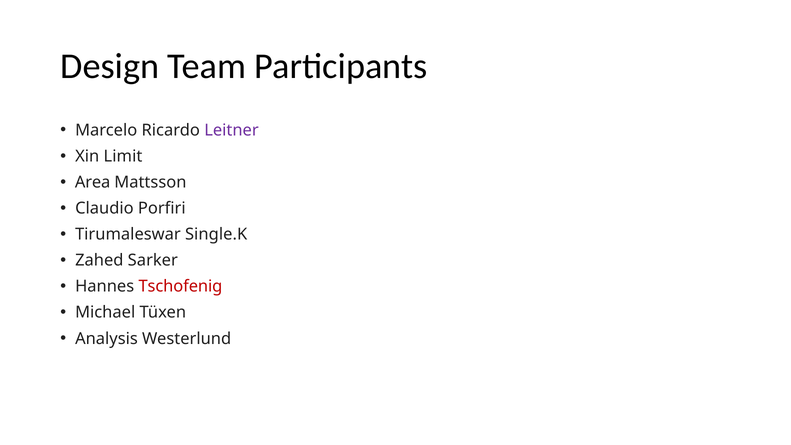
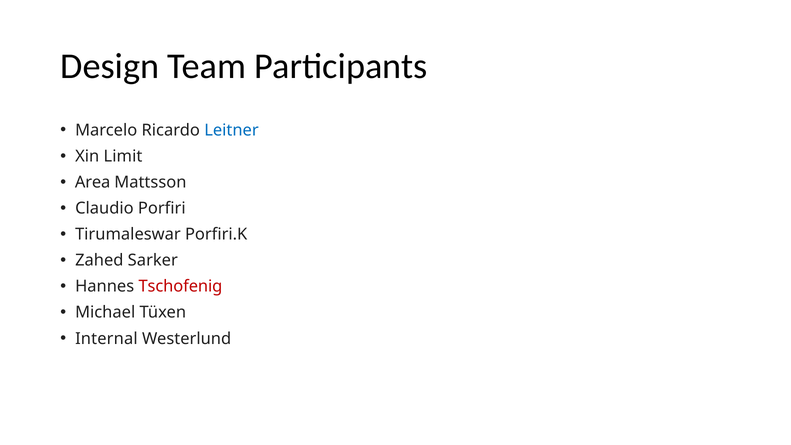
Leitner colour: purple -> blue
Single.K: Single.K -> Porfiri.K
Analysis: Analysis -> Internal
